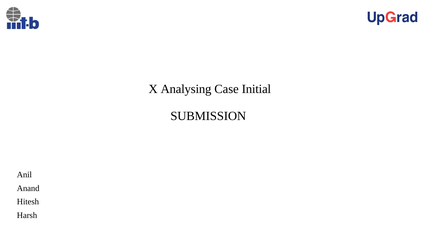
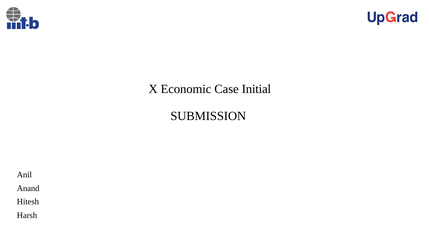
Analysing: Analysing -> Economic
